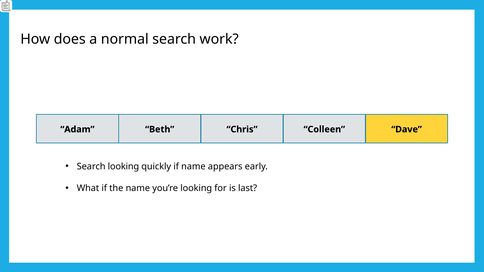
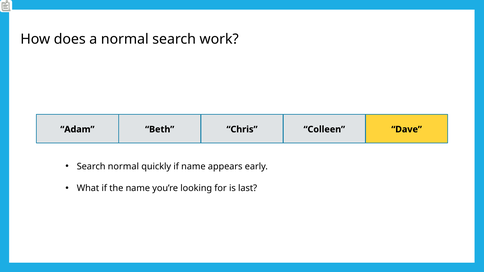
Search looking: looking -> normal
